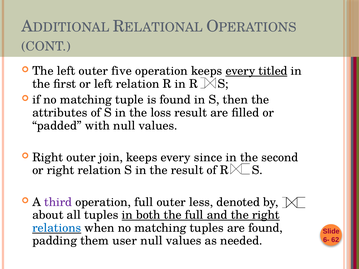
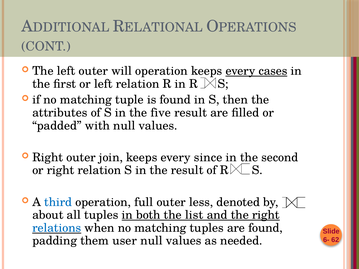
five: five -> will
titled: titled -> cases
loss: loss -> five
third colour: purple -> blue
the full: full -> list
